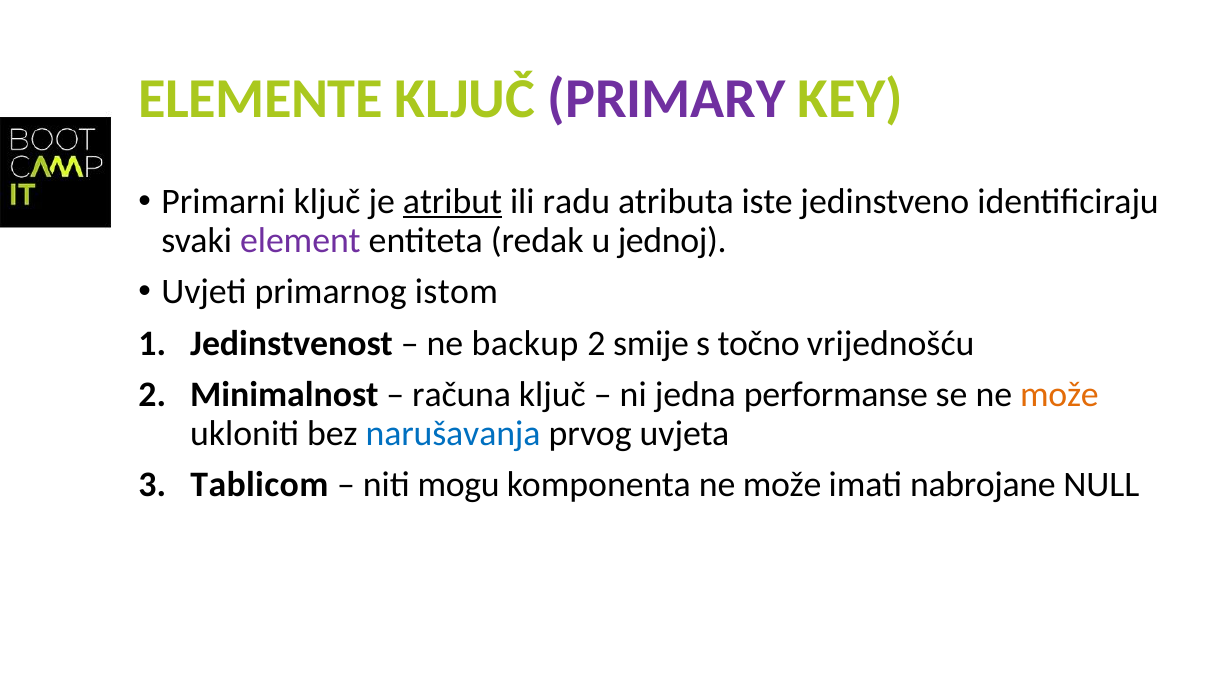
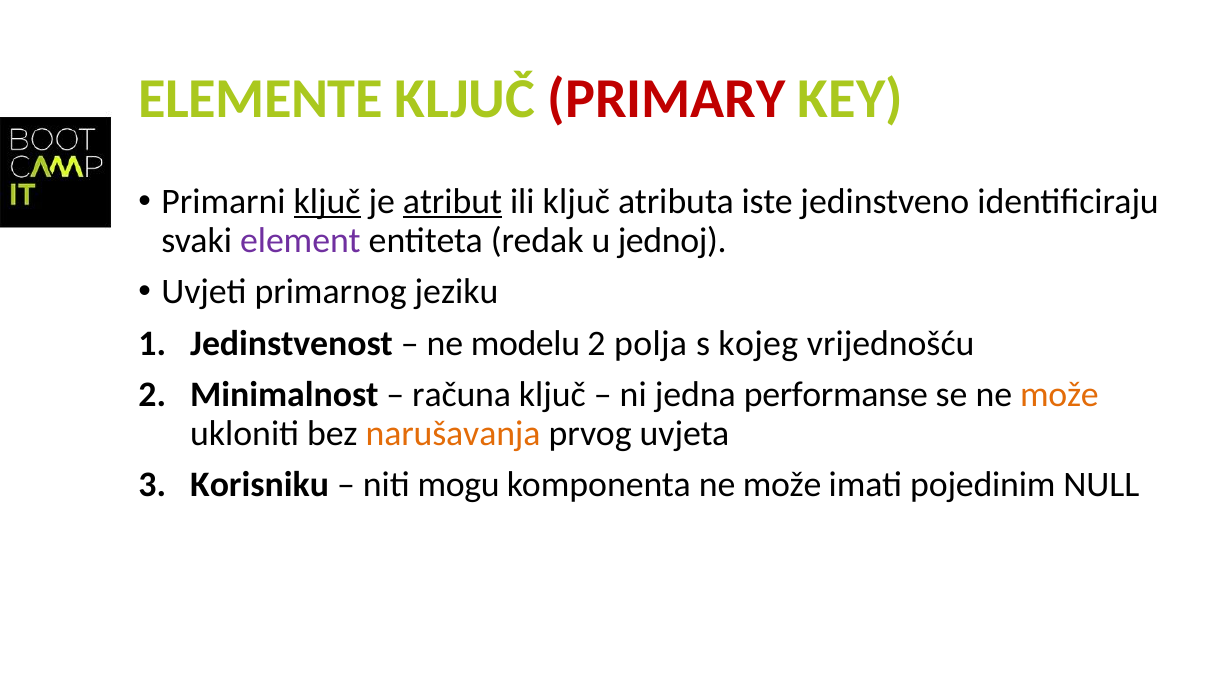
PRIMARY colour: purple -> red
ključ at (327, 202) underline: none -> present
ili radu: radu -> ključ
istom: istom -> jeziku
backup: backup -> modelu
smije: smije -> polja
točno: točno -> kojeg
narušavanja colour: blue -> orange
Tablicom: Tablicom -> Korisniku
nabrojane: nabrojane -> pojedinim
